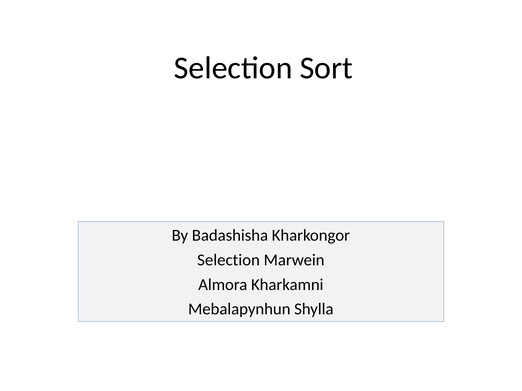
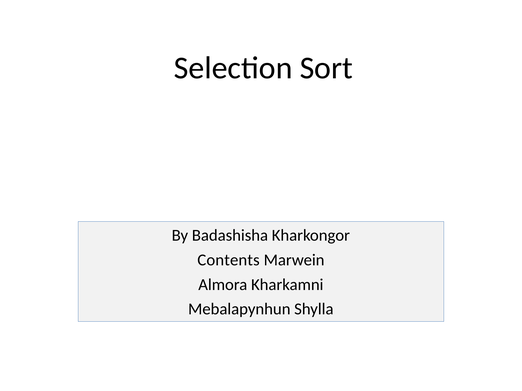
Selection at (229, 260): Selection -> Contents
